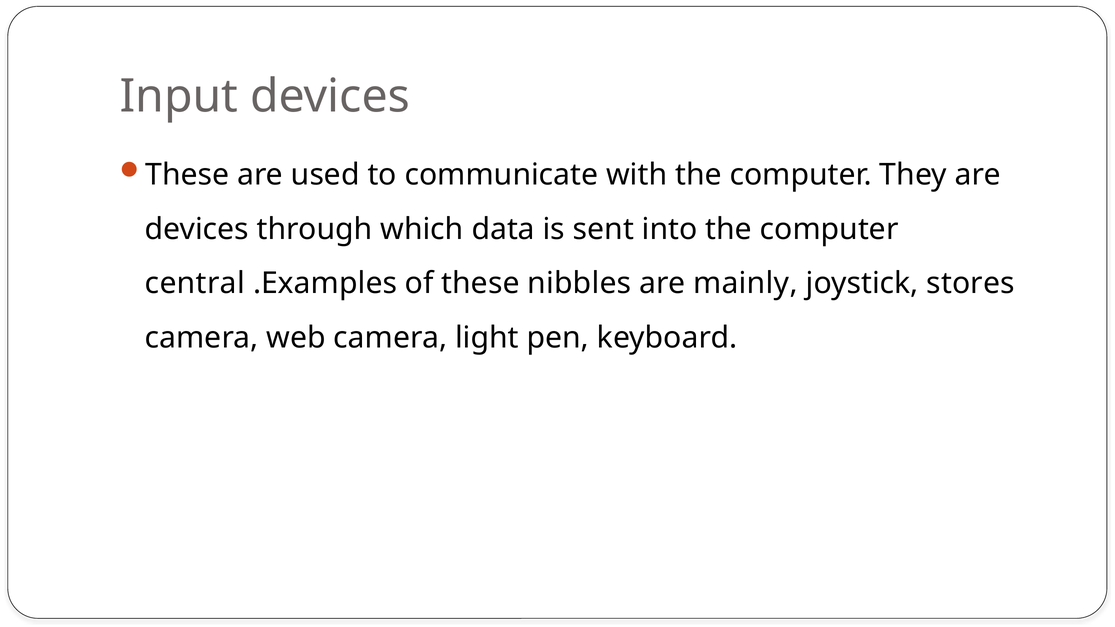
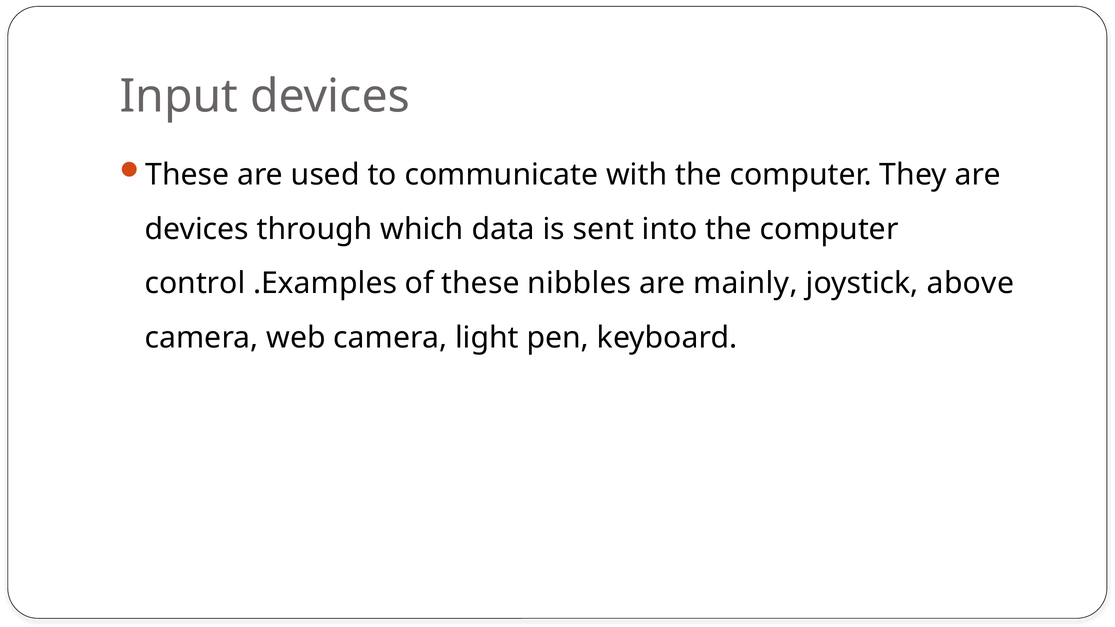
central: central -> control
stores: stores -> above
